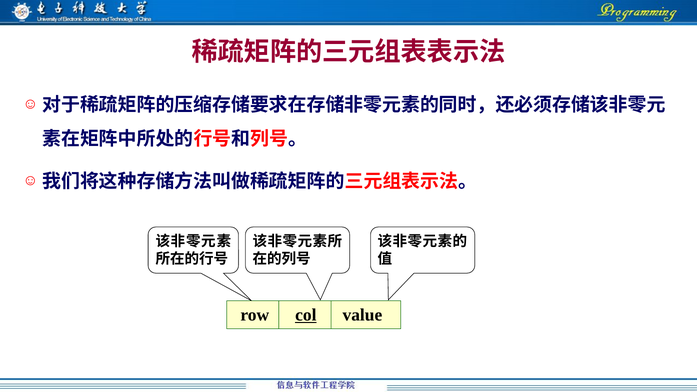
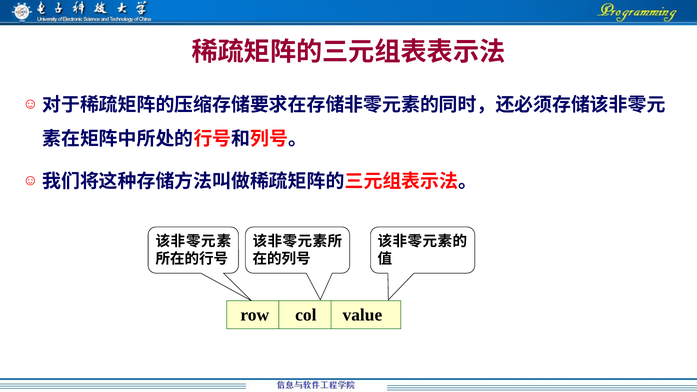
col underline: present -> none
